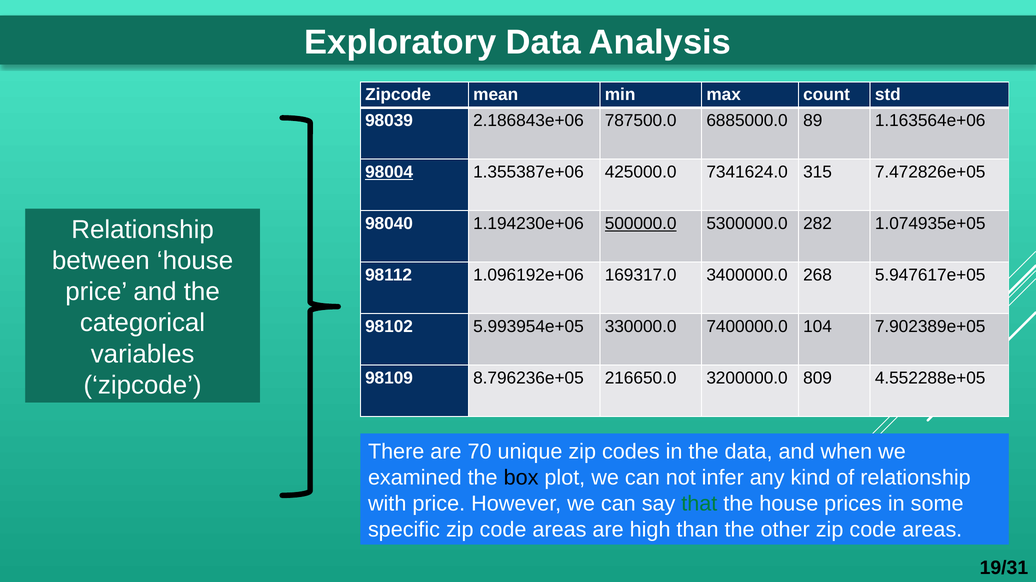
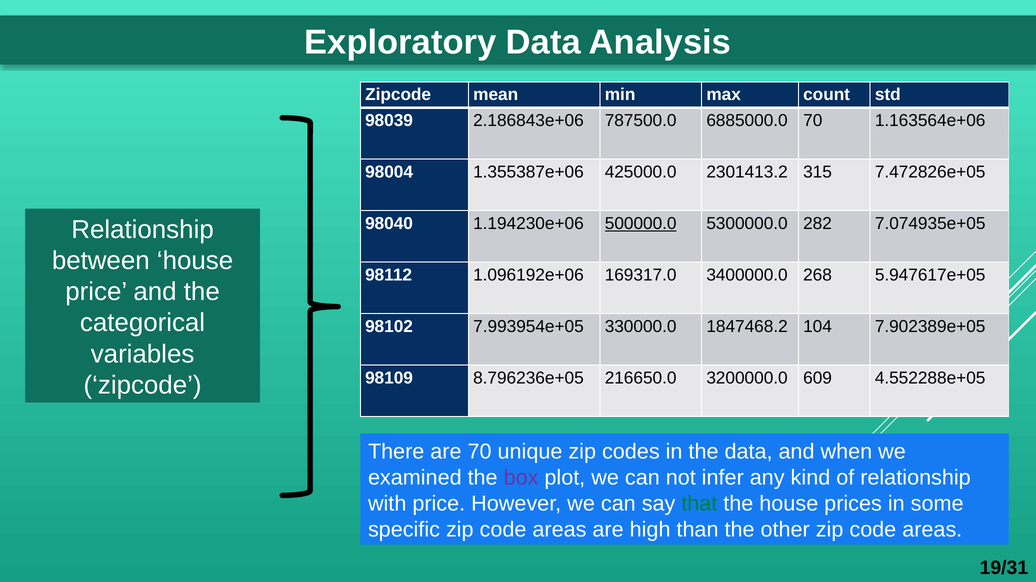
6885000.0 89: 89 -> 70
98004 underline: present -> none
7341624.0: 7341624.0 -> 2301413.2
1.074935e+05: 1.074935e+05 -> 7.074935e+05
5.993954e+05: 5.993954e+05 -> 7.993954e+05
7400000.0: 7400000.0 -> 1847468.2
809: 809 -> 609
box colour: black -> purple
